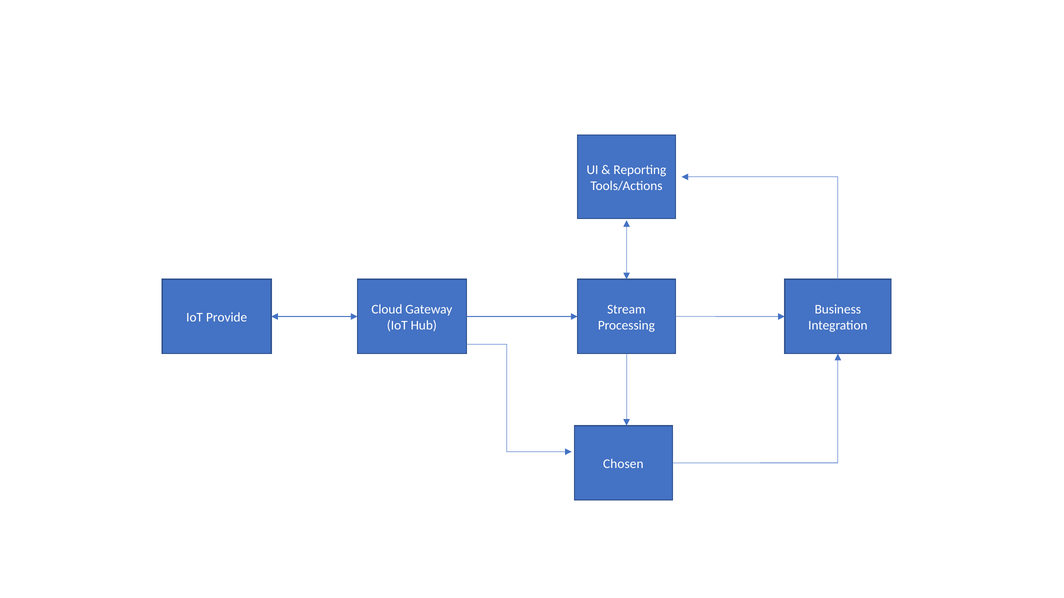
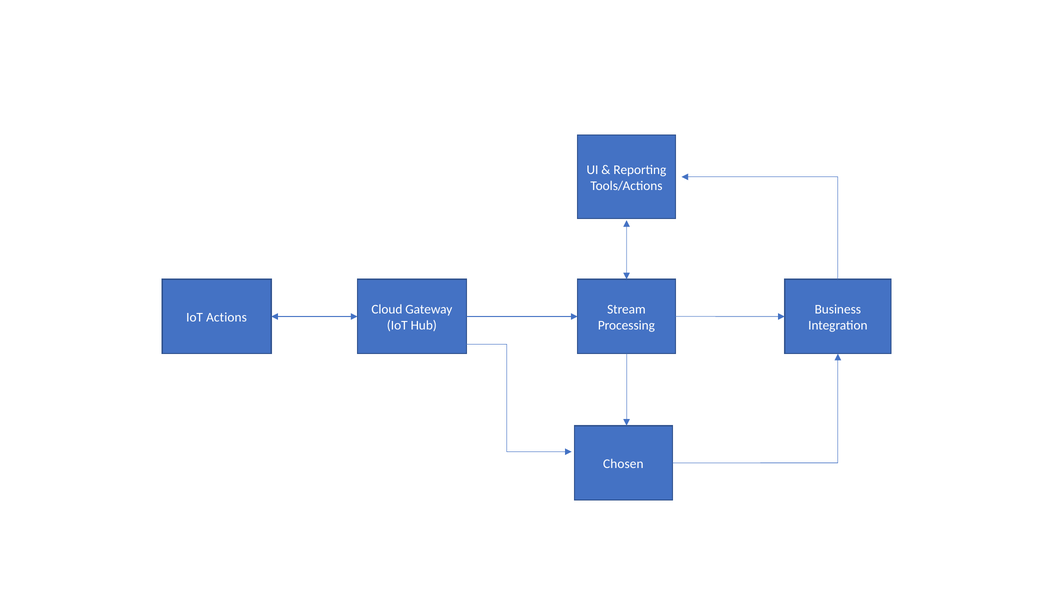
Provide: Provide -> Actions
